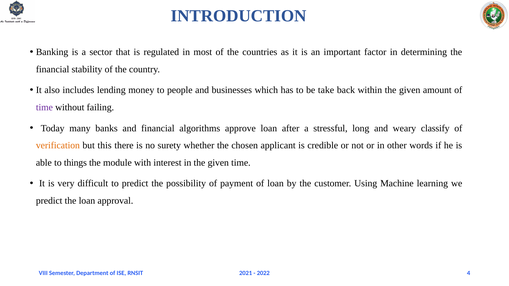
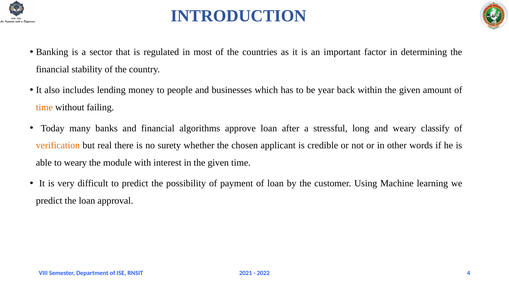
take: take -> year
time at (44, 107) colour: purple -> orange
this: this -> real
to things: things -> weary
